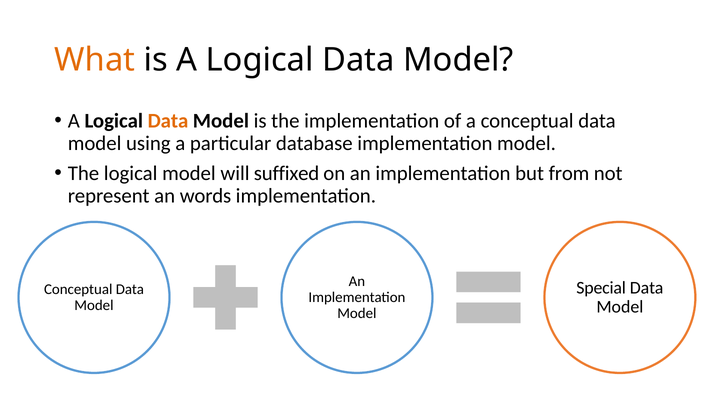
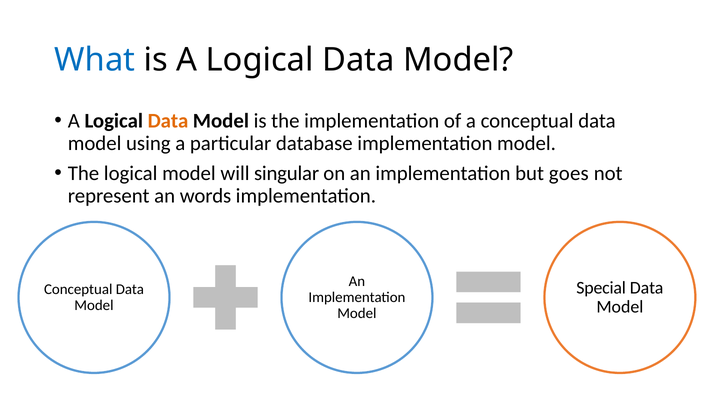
What colour: orange -> blue
suffixed: suffixed -> singular
from: from -> goes
